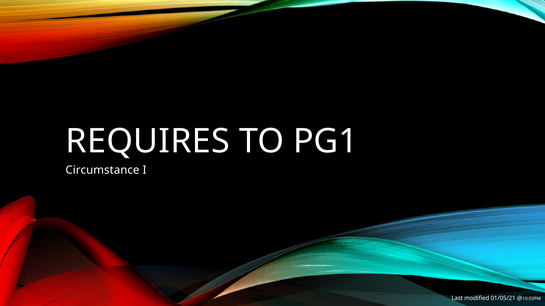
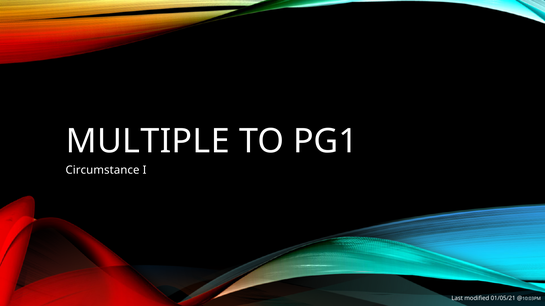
REQUIRES: REQUIRES -> MULTIPLE
